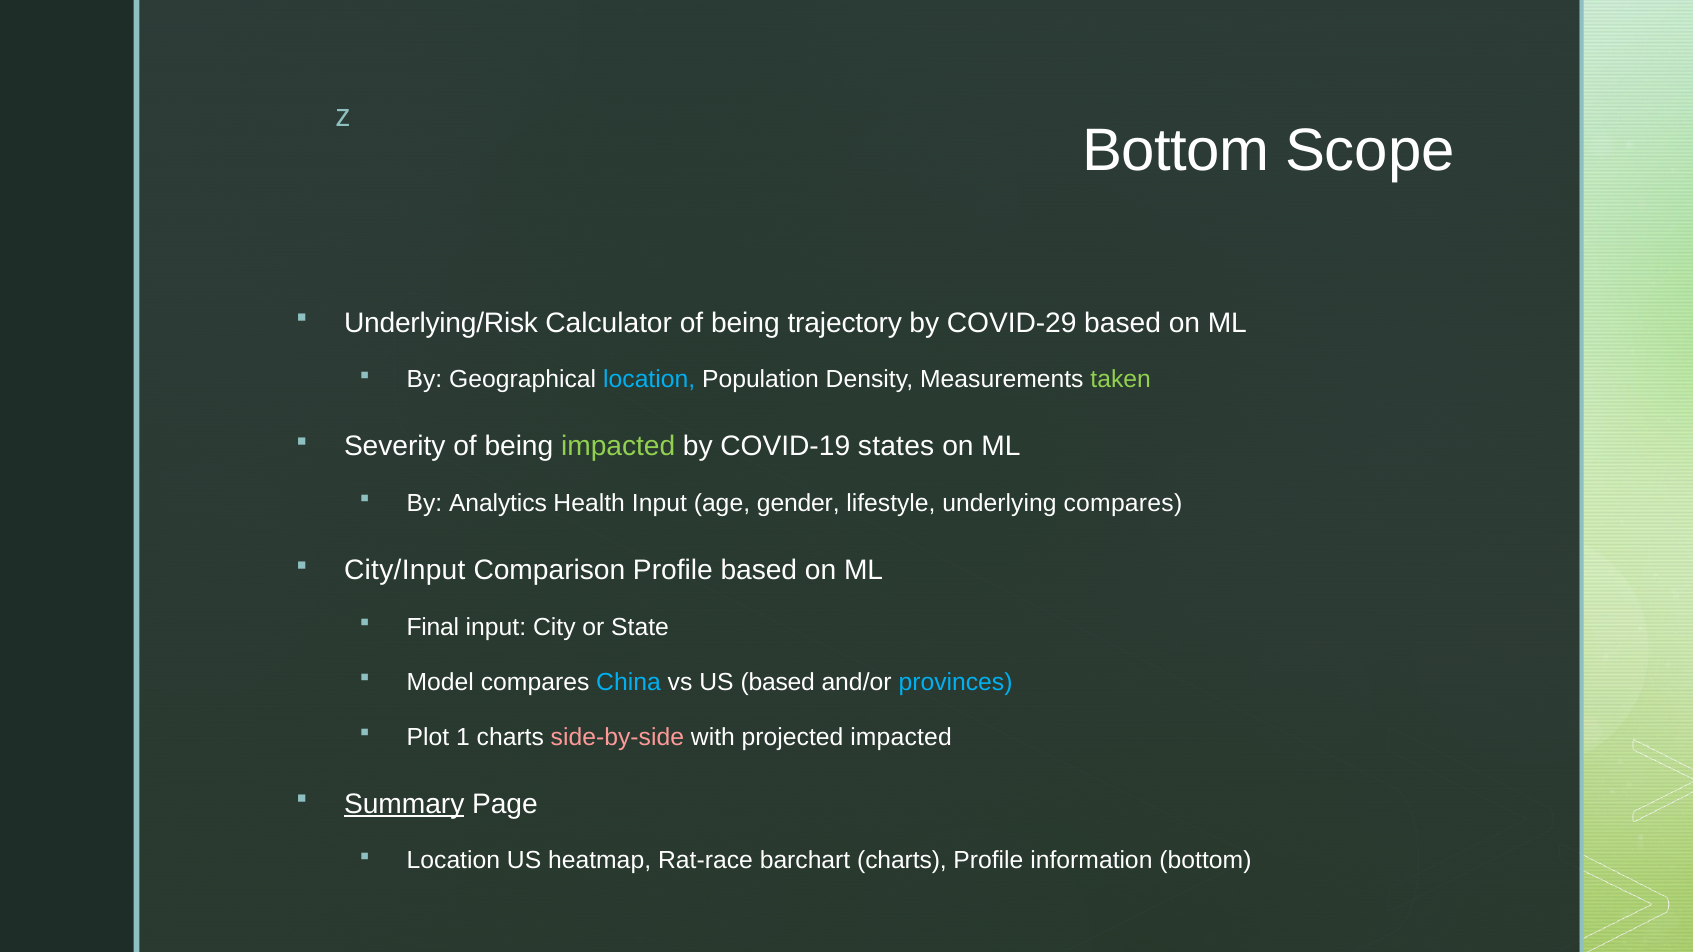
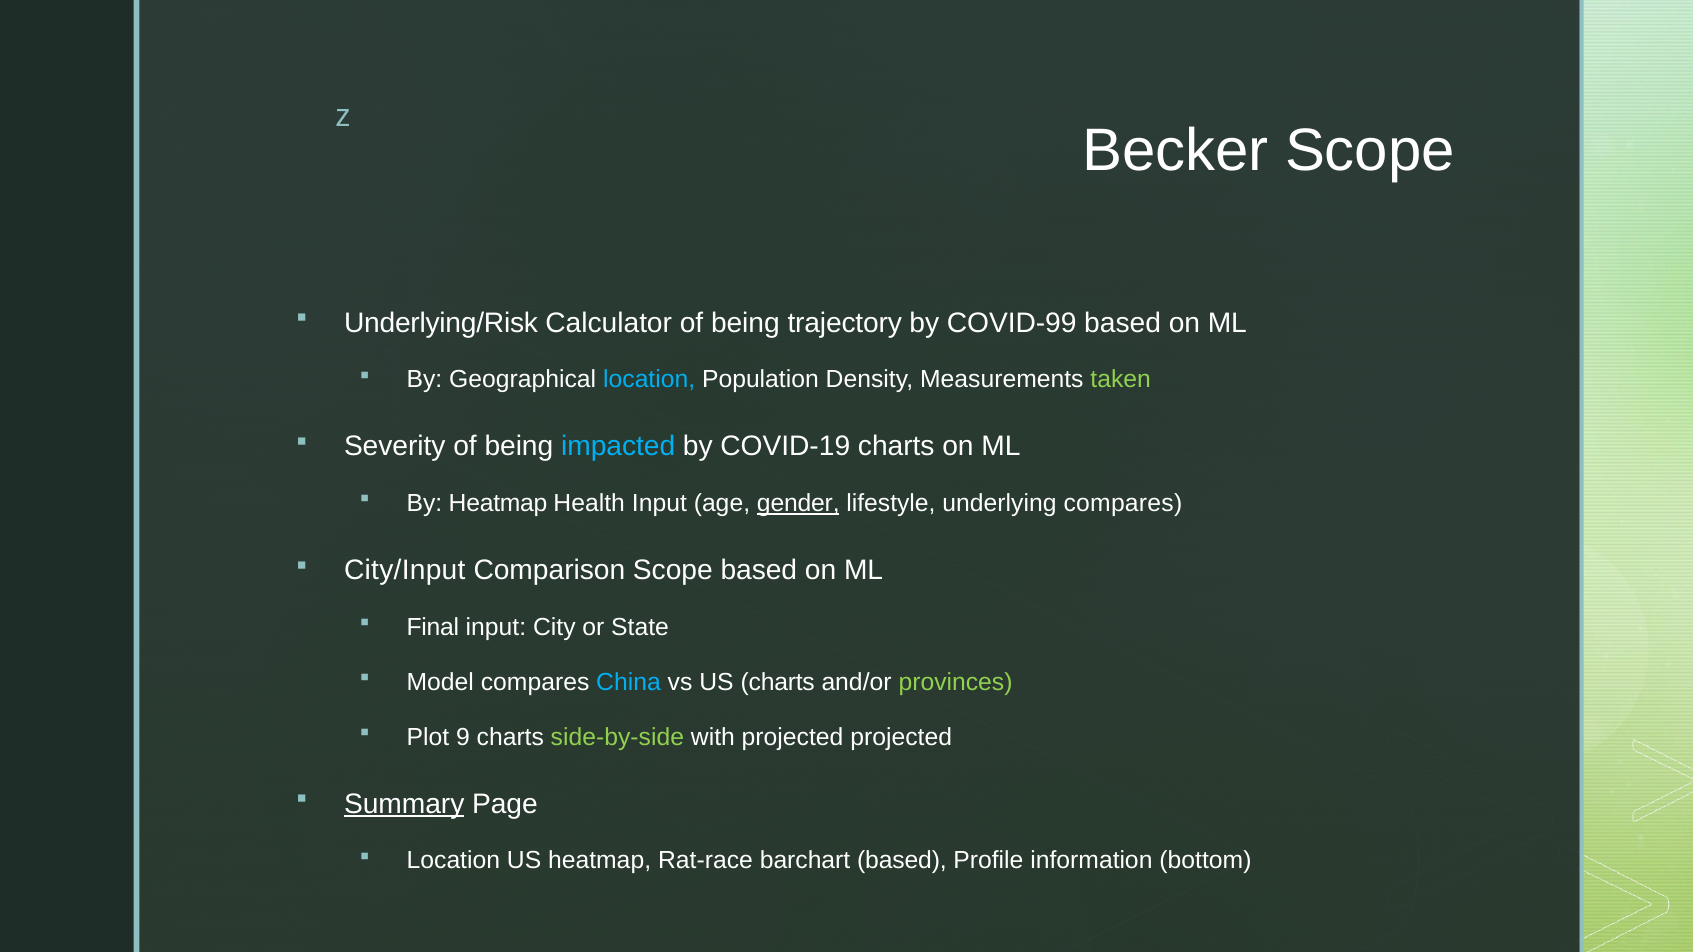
Bottom at (1176, 151): Bottom -> Becker
COVID-29: COVID-29 -> COVID-99
impacted at (618, 447) colour: light green -> light blue
COVID-19 states: states -> charts
By Analytics: Analytics -> Heatmap
gender underline: none -> present
Comparison Profile: Profile -> Scope
US based: based -> charts
provinces colour: light blue -> light green
1: 1 -> 9
side-by-side colour: pink -> light green
projected impacted: impacted -> projected
barchart charts: charts -> based
